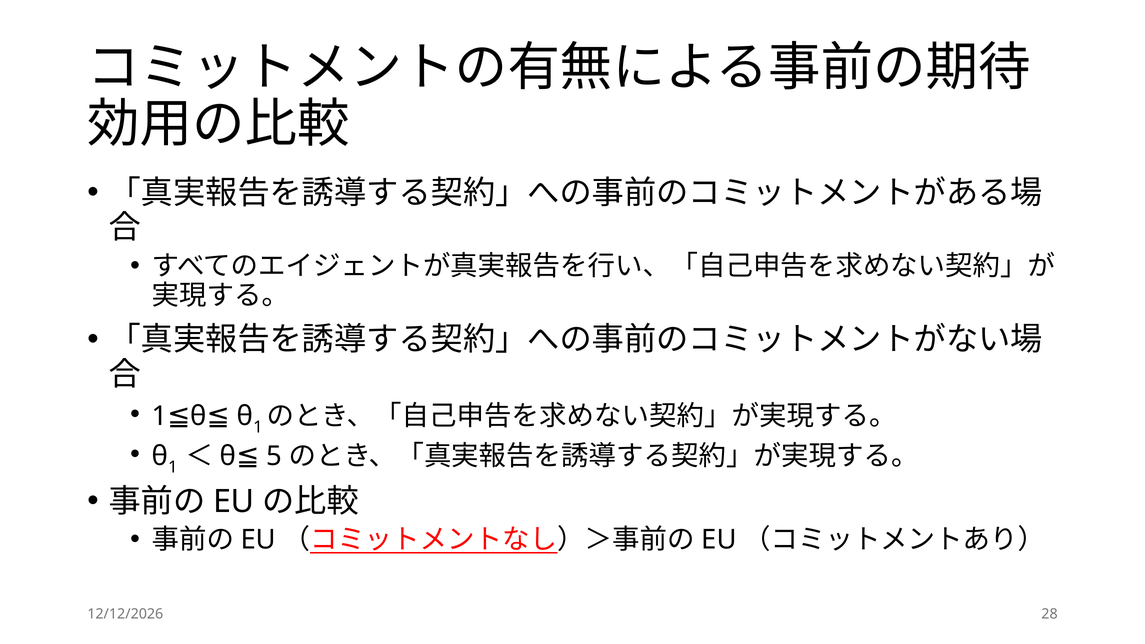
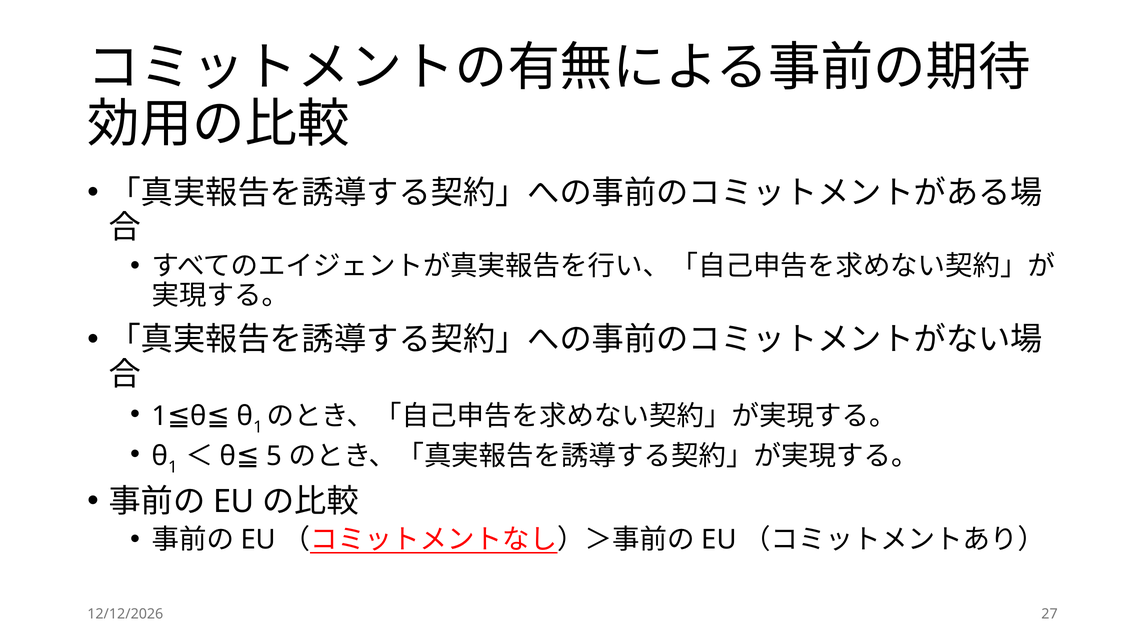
28: 28 -> 27
